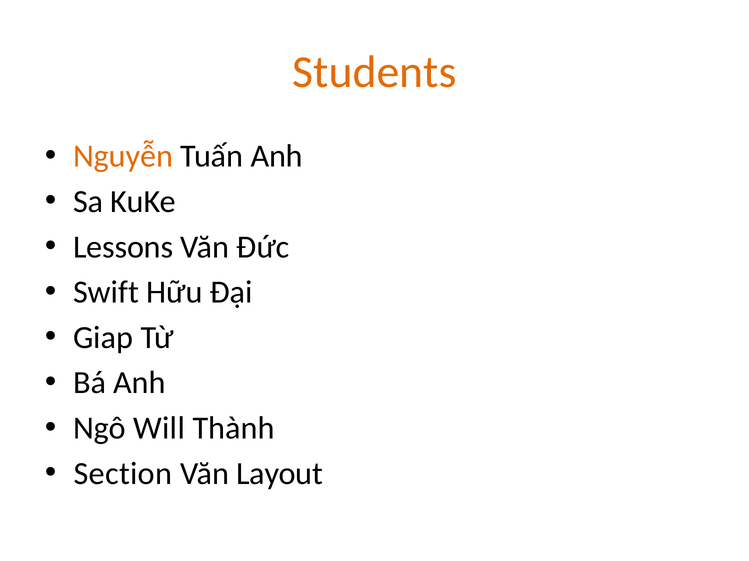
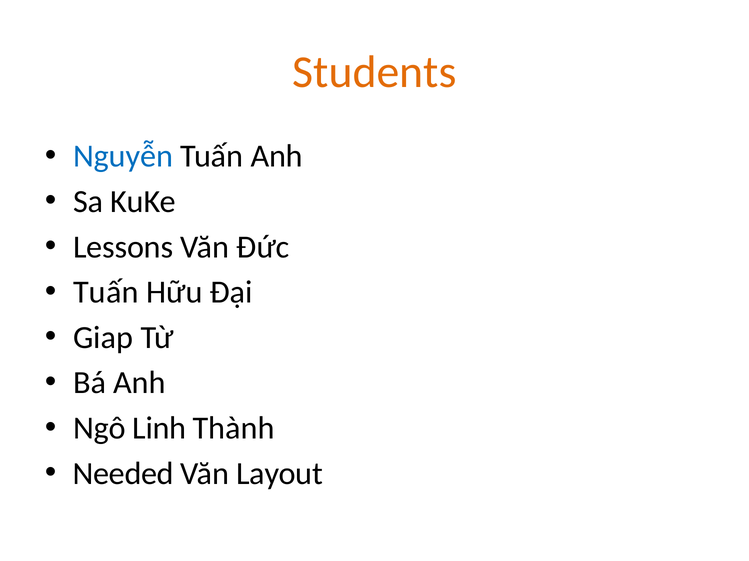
Nguyễn colour: orange -> blue
Swift at (106, 293): Swift -> Tuấn
Will: Will -> Linh
Section: Section -> Needed
